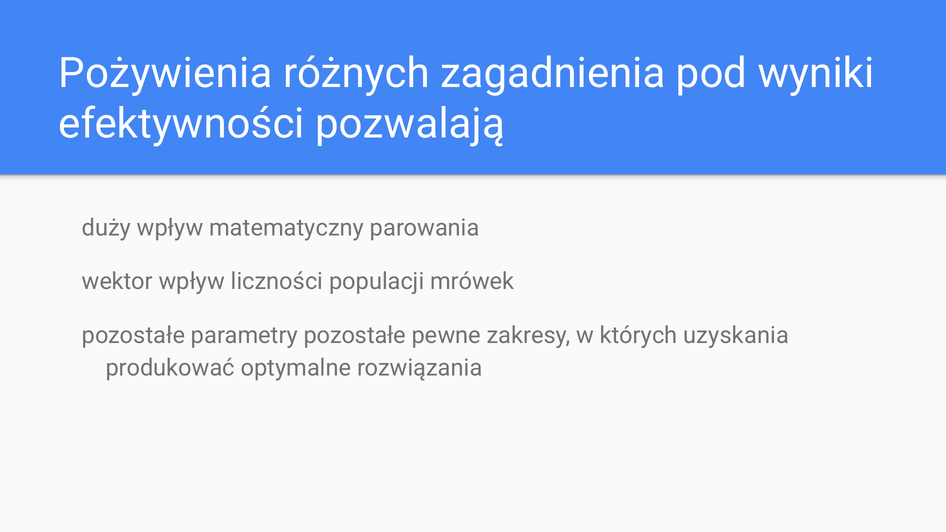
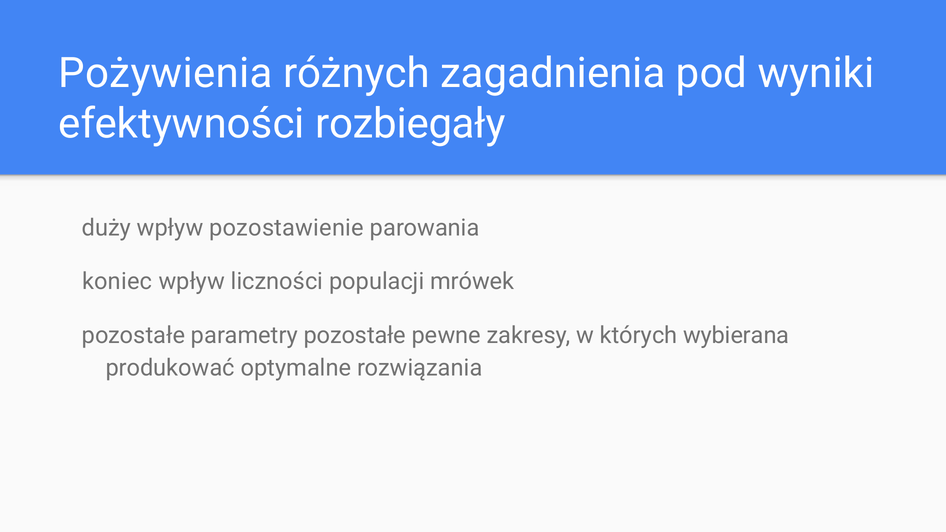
pozwalają: pozwalają -> rozbiegały
matematyczny: matematyczny -> pozostawienie
wektor: wektor -> koniec
uzyskania: uzyskania -> wybierana
